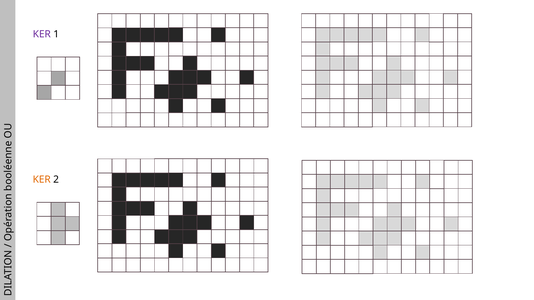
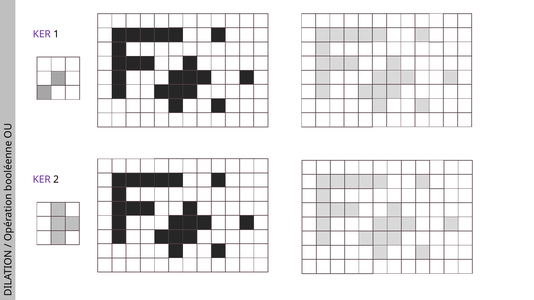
KER at (42, 180) colour: orange -> purple
